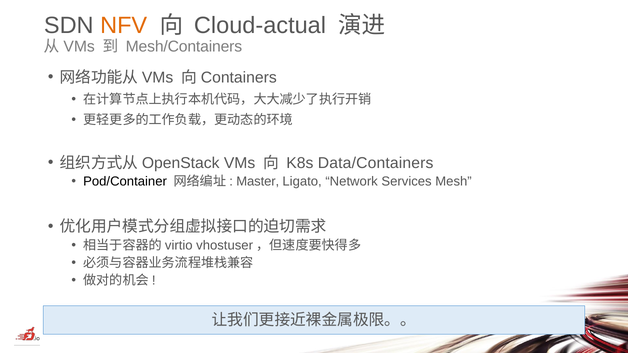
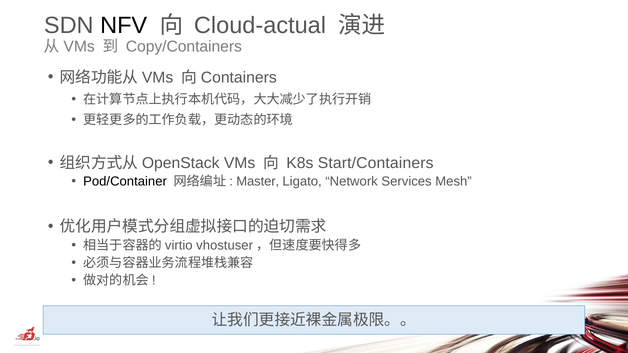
NFV colour: orange -> black
Mesh/Containers: Mesh/Containers -> Copy/Containers
Data/Containers: Data/Containers -> Start/Containers
